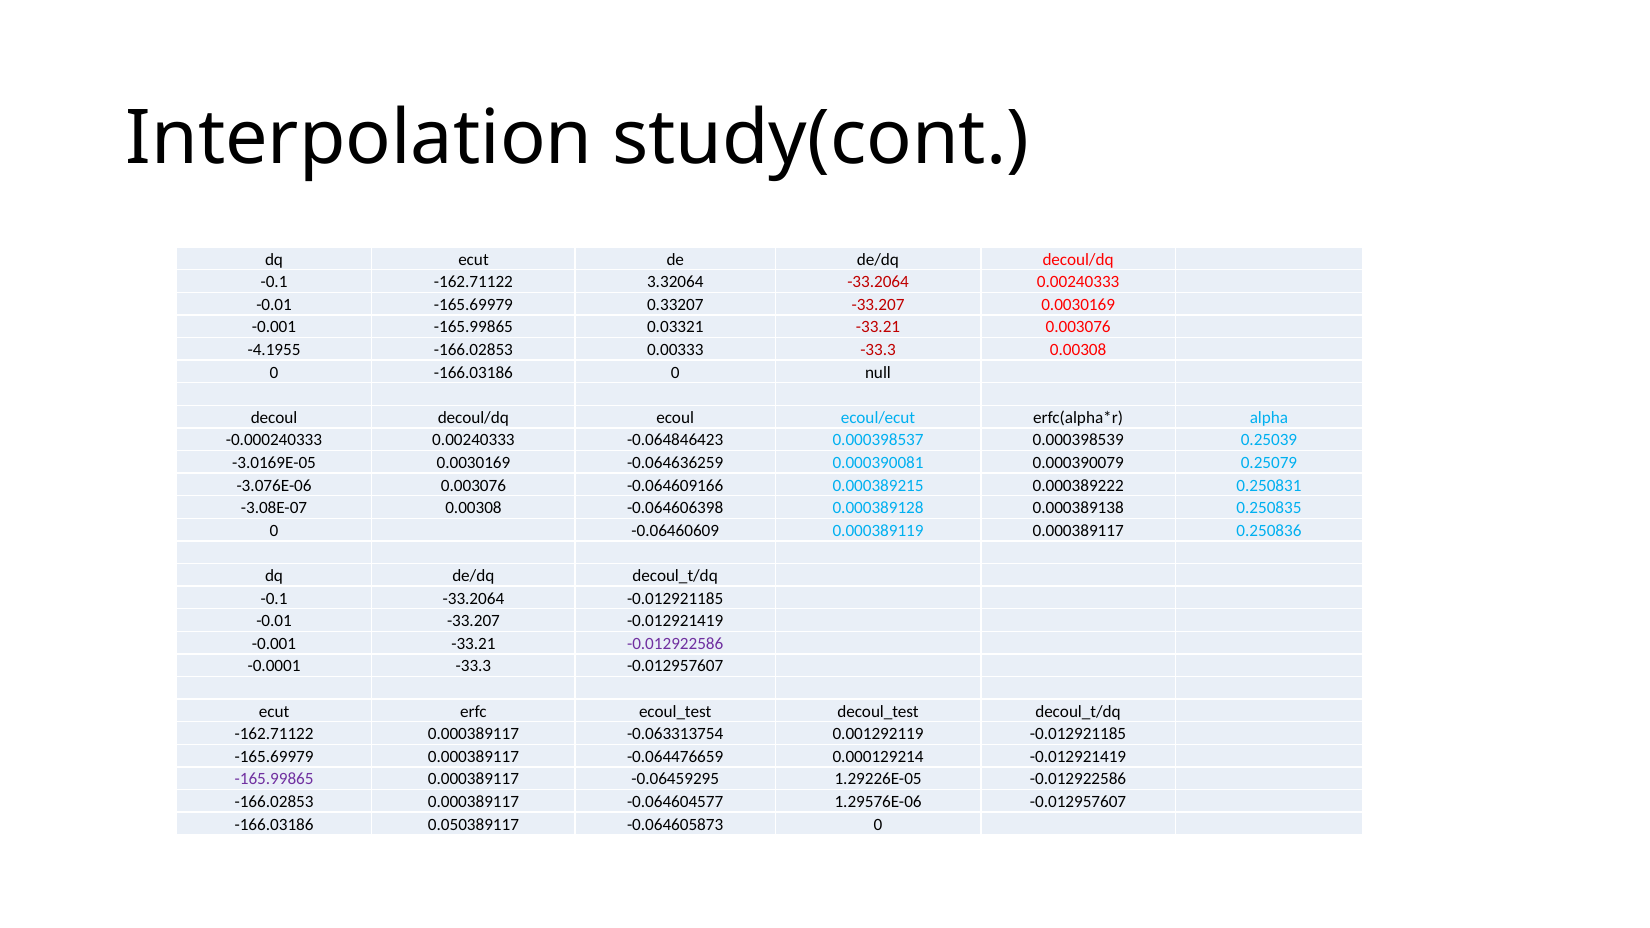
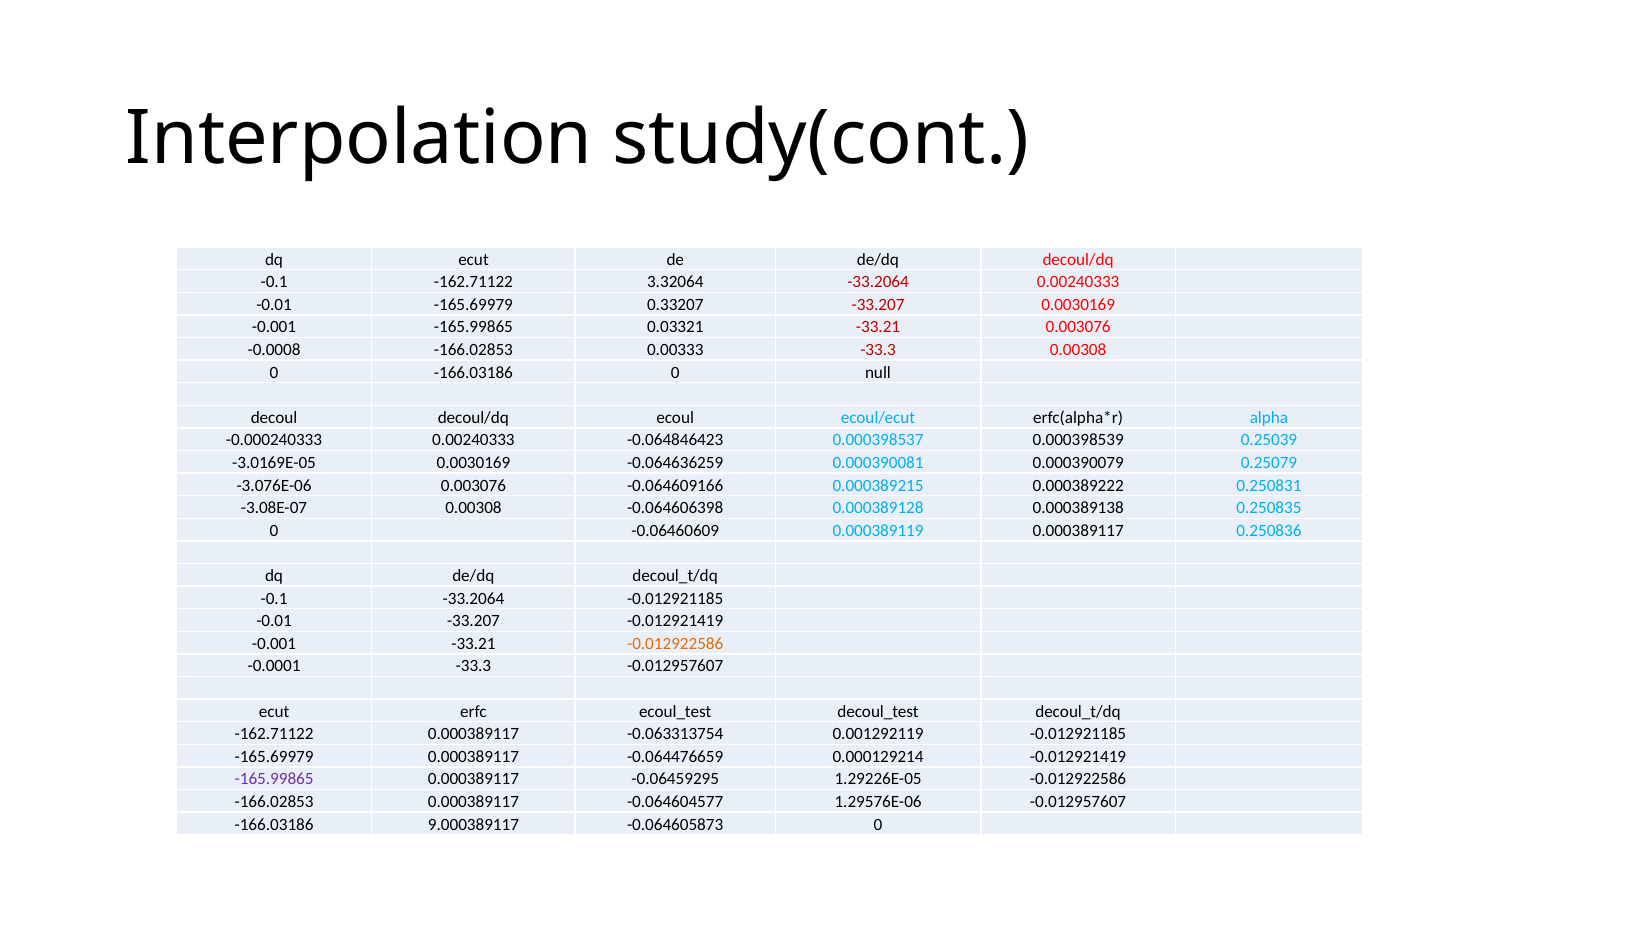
-4.1955: -4.1955 -> -0.0008
-0.012922586 at (675, 644) colour: purple -> orange
0.050389117: 0.050389117 -> 9.000389117
